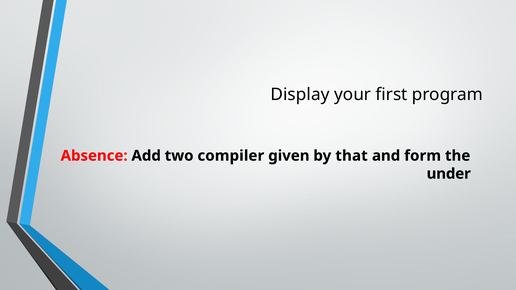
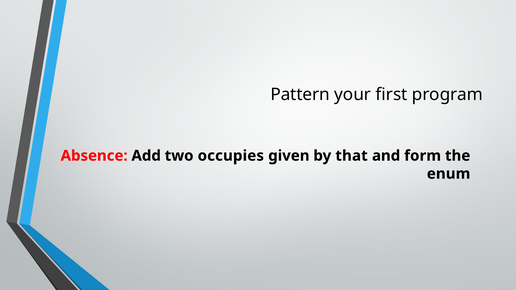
Display: Display -> Pattern
compiler: compiler -> occupies
under: under -> enum
